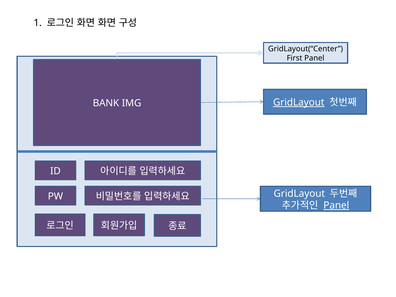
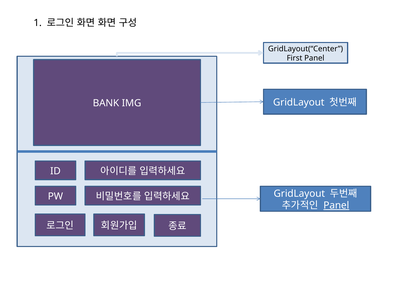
GridLayout at (299, 102) underline: present -> none
